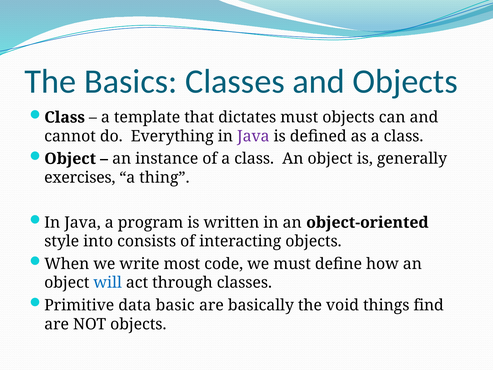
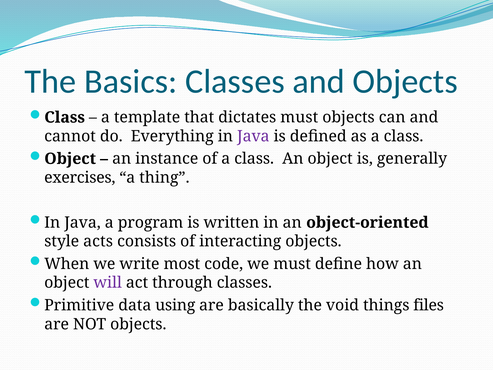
into: into -> acts
will colour: blue -> purple
basic: basic -> using
find: find -> files
